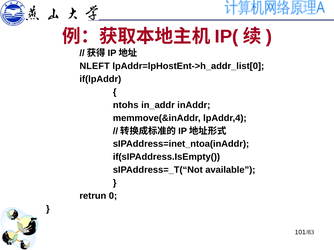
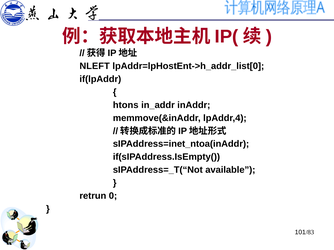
ntohs: ntohs -> htons
